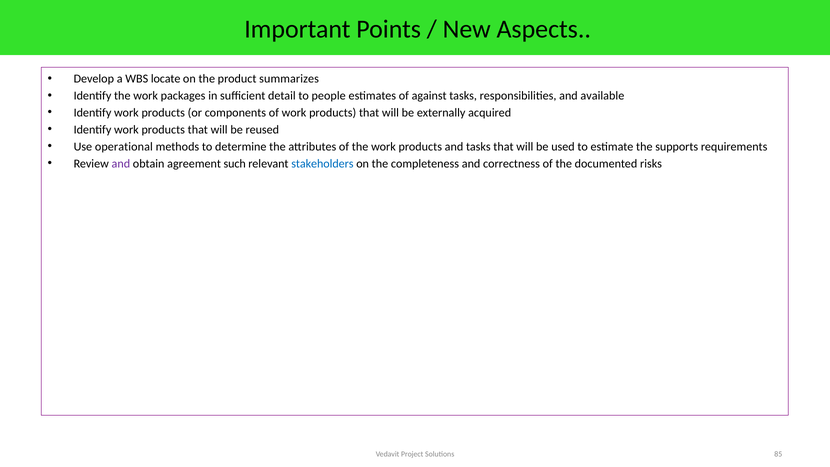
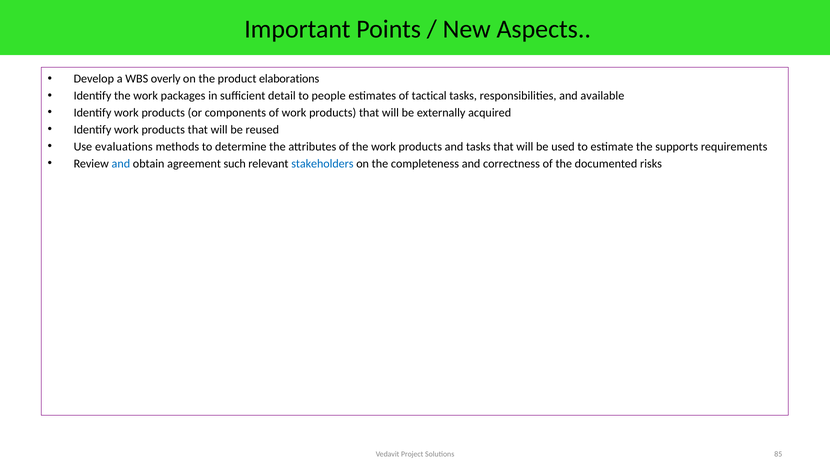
locate: locate -> overly
summarizes: summarizes -> elaborations
against: against -> tactical
operational: operational -> evaluations
and at (121, 163) colour: purple -> blue
